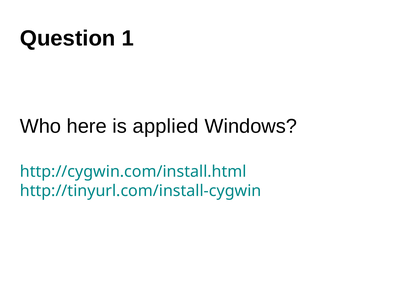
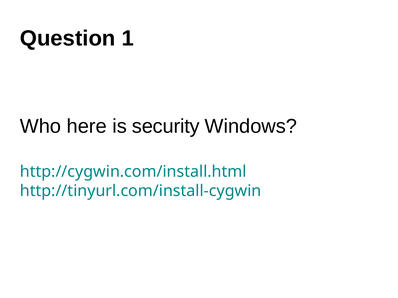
applied: applied -> security
